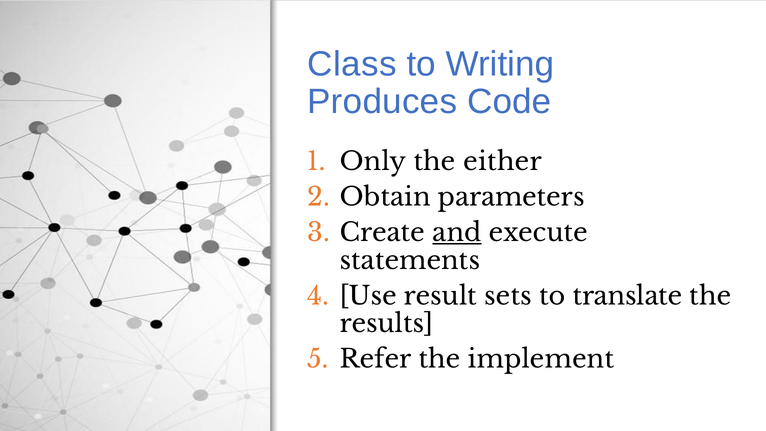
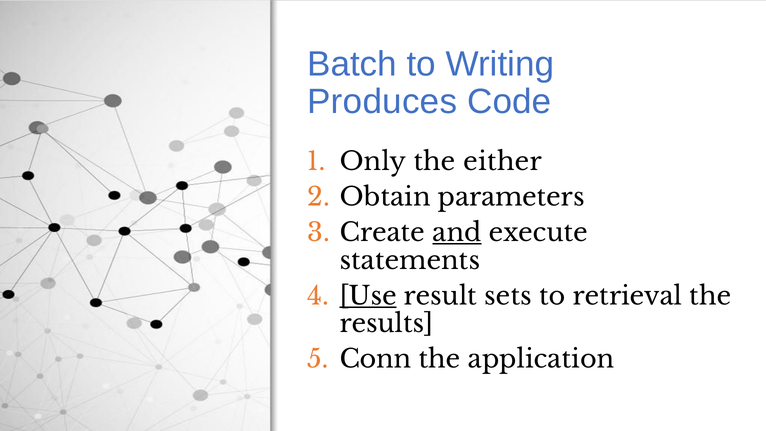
Class: Class -> Batch
Use underline: none -> present
translate: translate -> retrieval
Refer: Refer -> Conn
implement: implement -> application
